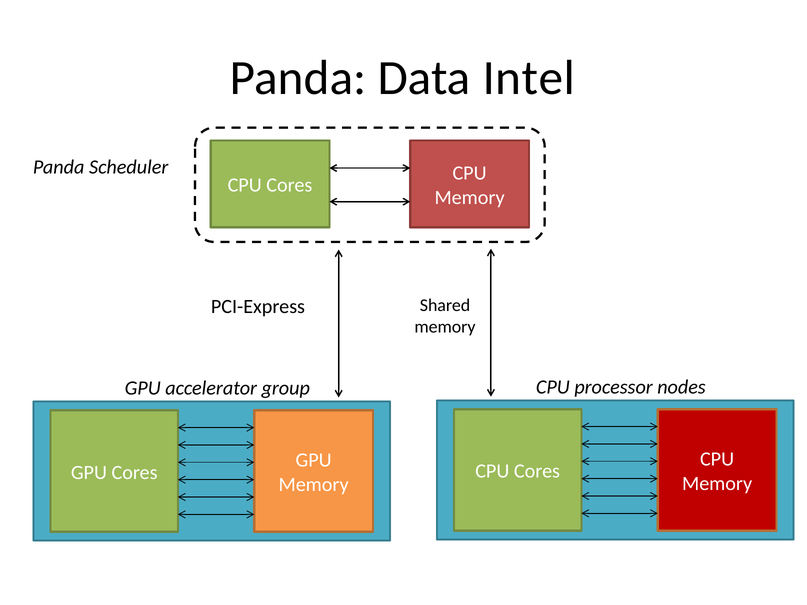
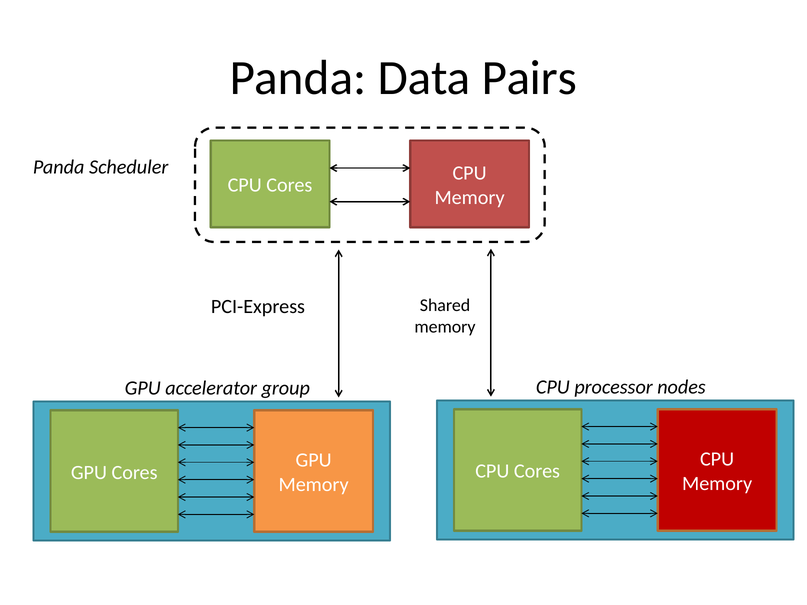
Intel: Intel -> Pairs
